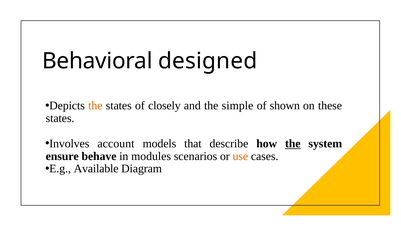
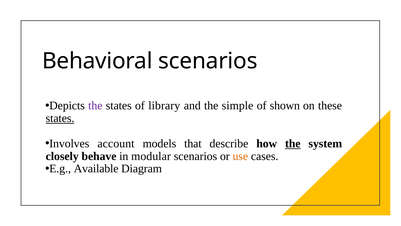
Behavioral designed: designed -> scenarios
the at (95, 105) colour: orange -> purple
closely: closely -> library
states at (60, 118) underline: none -> present
ensure: ensure -> closely
modules: modules -> modular
